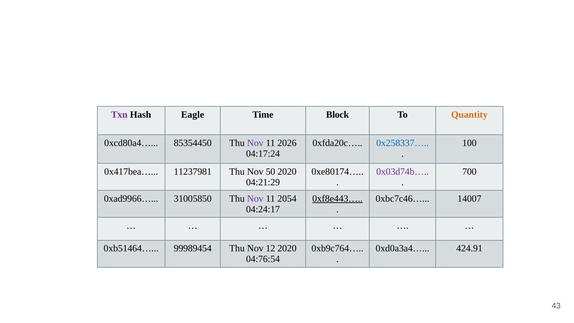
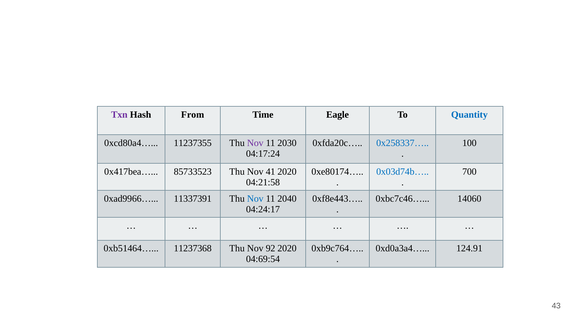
Eagle: Eagle -> From
Block: Block -> Eagle
Quantity colour: orange -> blue
85354450: 85354450 -> 11237355
2026: 2026 -> 2030
11237981: 11237981 -> 85733523
50: 50 -> 41
0x03d74b… colour: purple -> blue
04:21:29: 04:21:29 -> 04:21:58
31005850: 31005850 -> 11337391
Nov at (255, 199) colour: purple -> blue
2054: 2054 -> 2040
0xf8e443… underline: present -> none
14007: 14007 -> 14060
99989454: 99989454 -> 11237368
12: 12 -> 92
424.91: 424.91 -> 124.91
04:76:54: 04:76:54 -> 04:69:54
